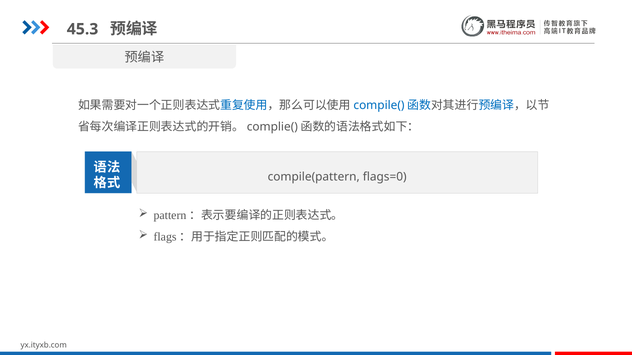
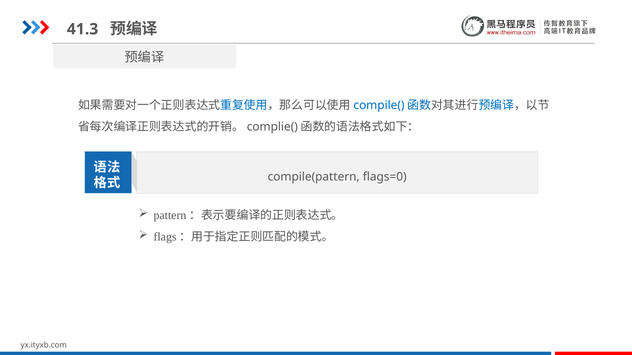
45.3: 45.3 -> 41.3
